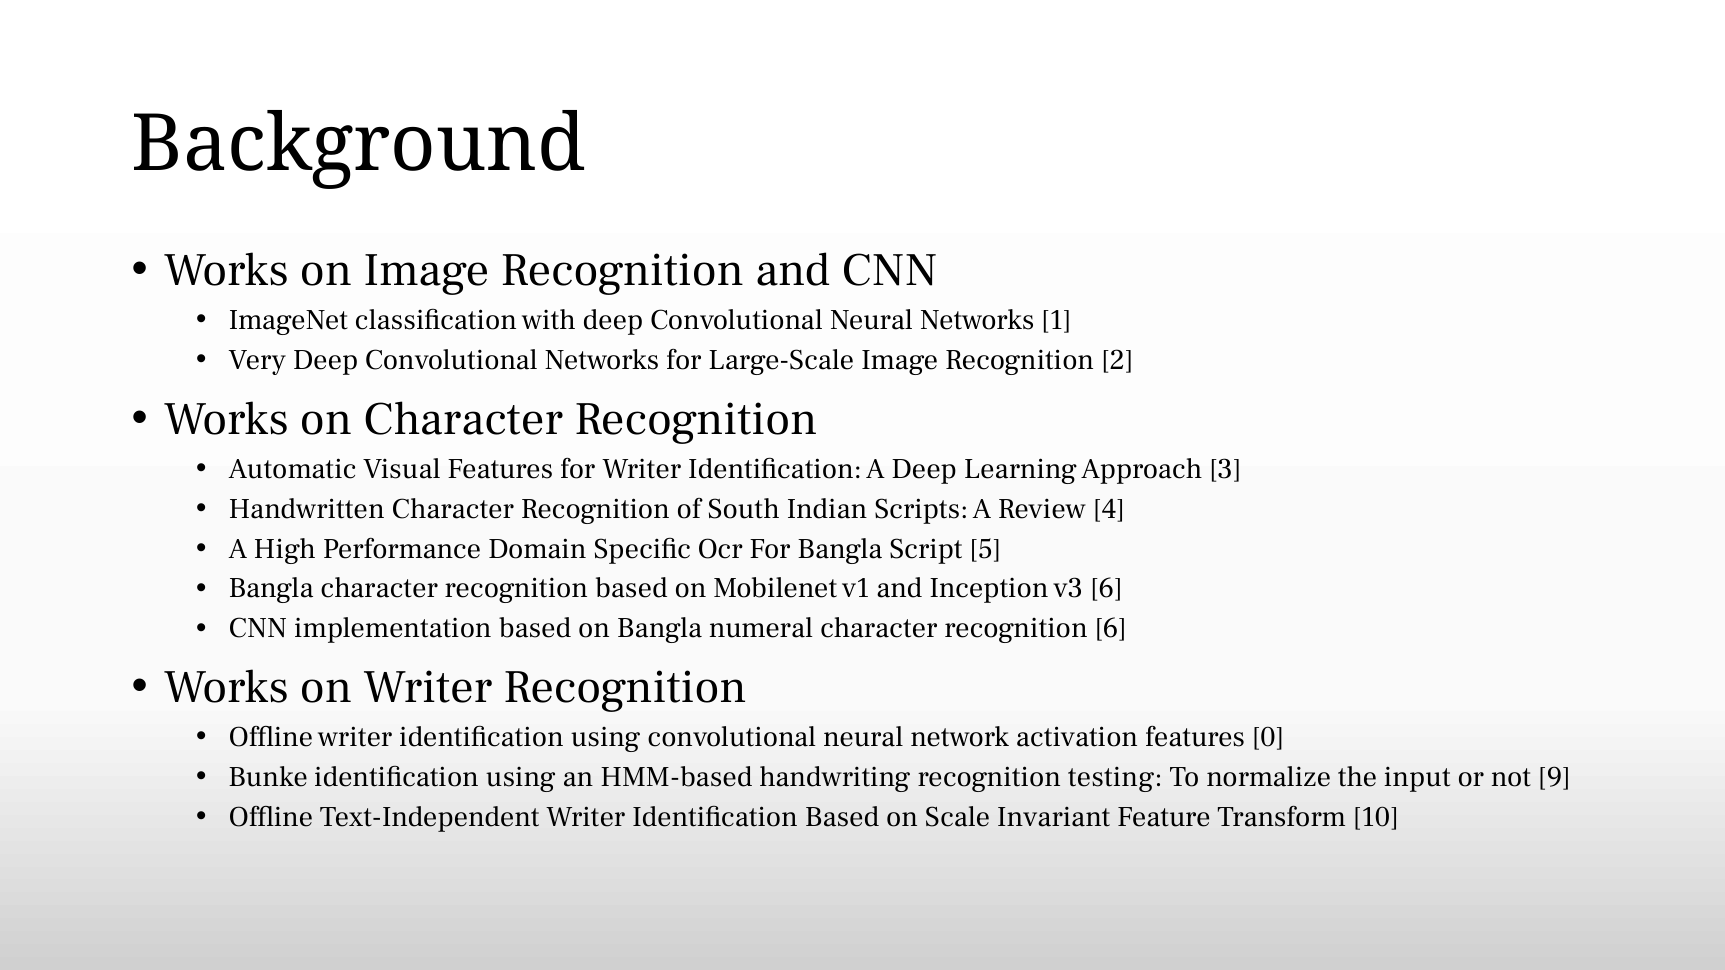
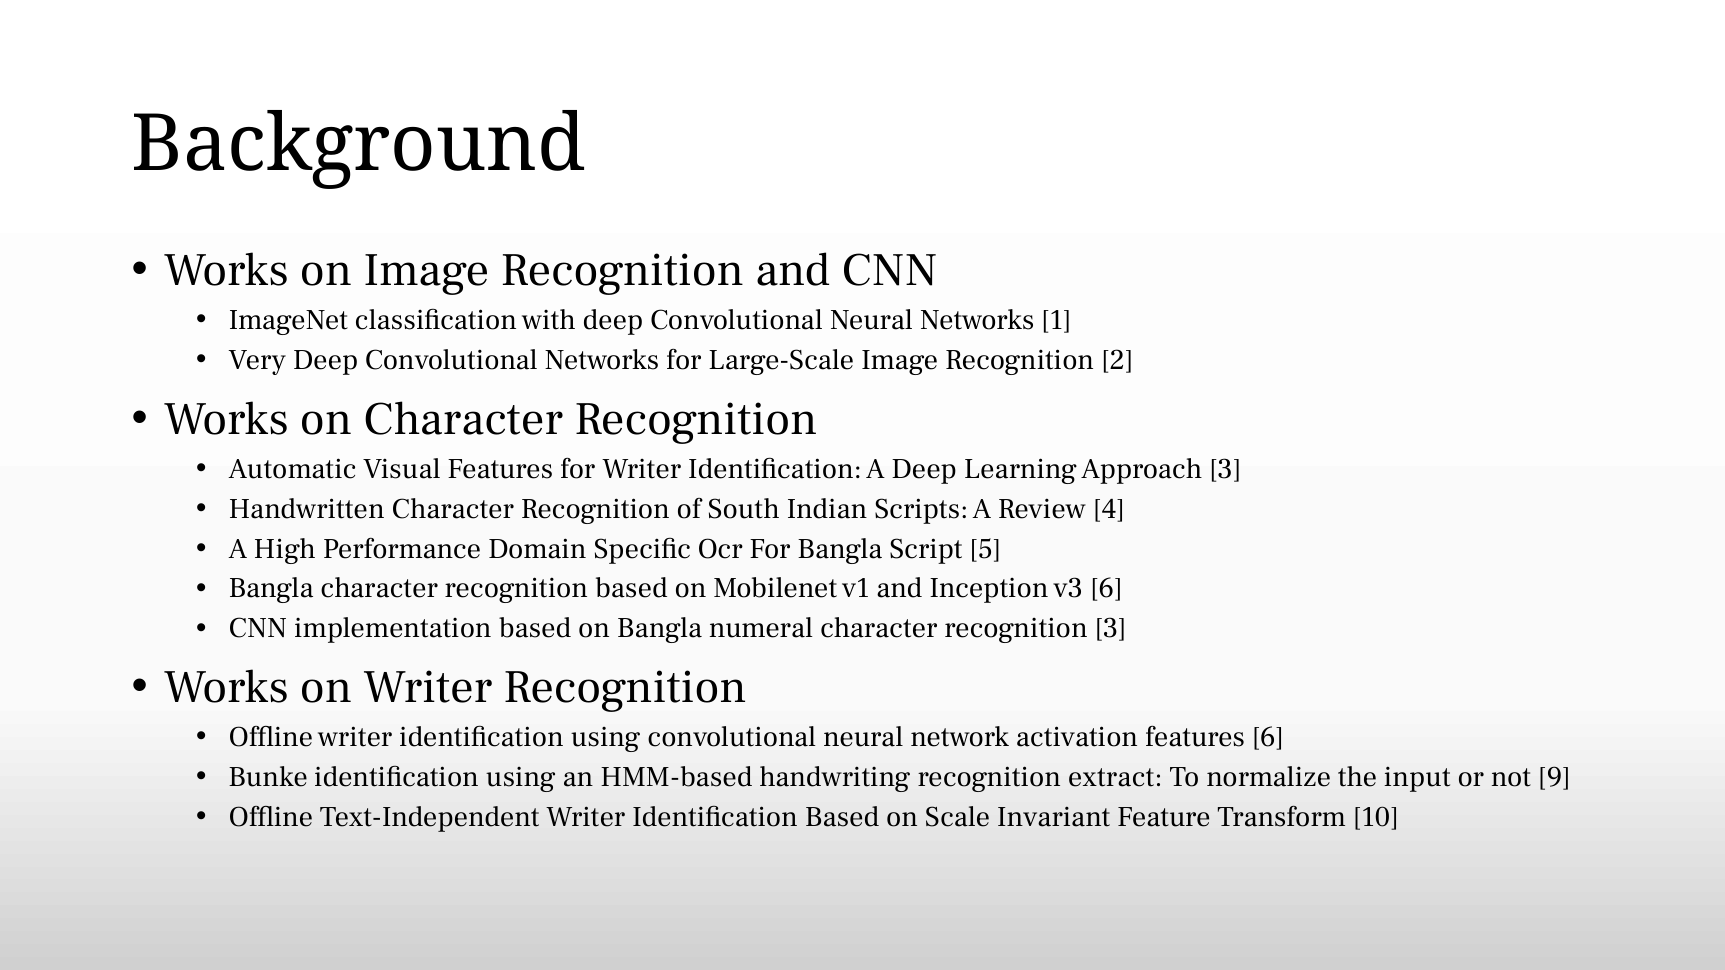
recognition 6: 6 -> 3
features 0: 0 -> 6
testing: testing -> extract
